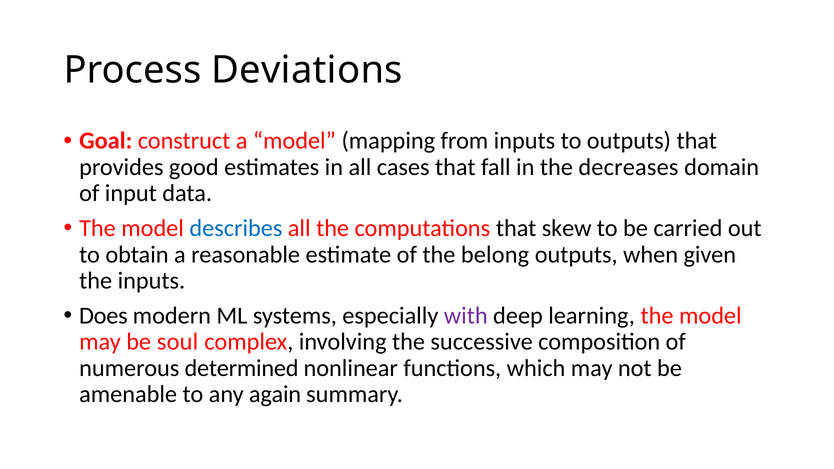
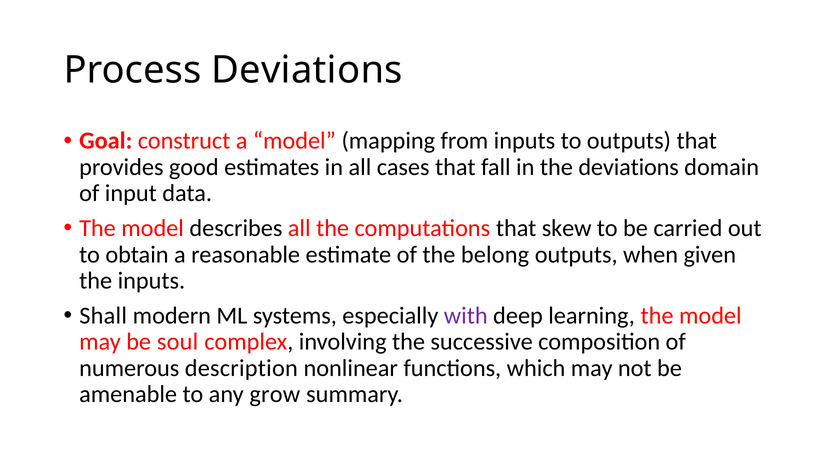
the decreases: decreases -> deviations
describes colour: blue -> black
Does: Does -> Shall
determined: determined -> description
again: again -> grow
